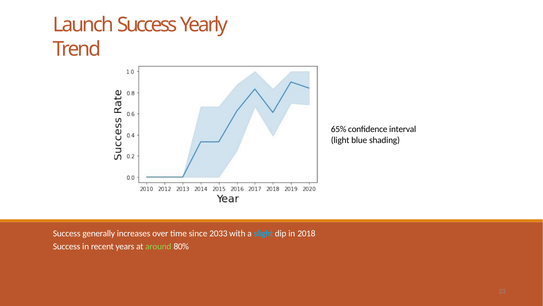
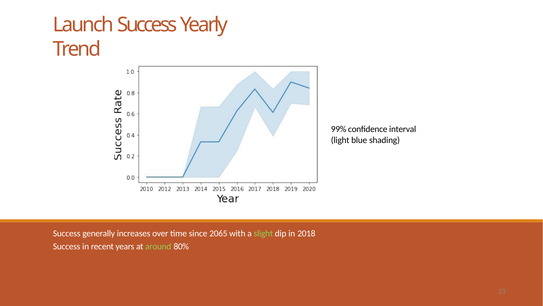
65%: 65% -> 99%
2033: 2033 -> 2065
slight colour: light blue -> light green
